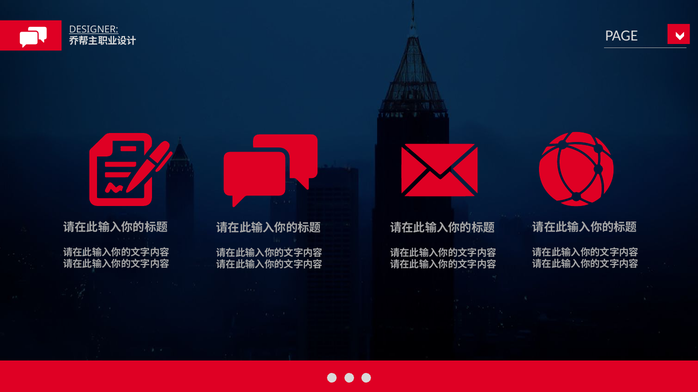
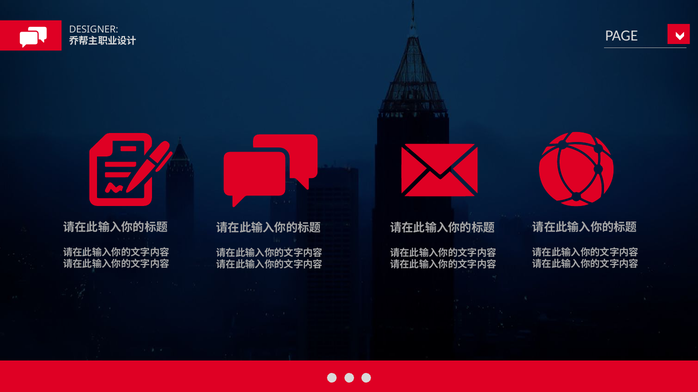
DESIGNER underline: present -> none
